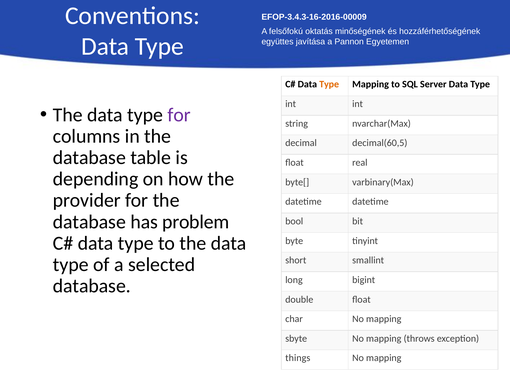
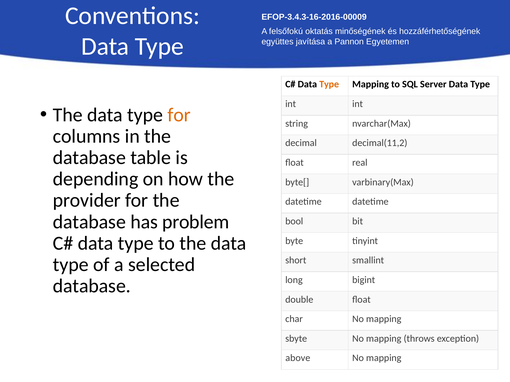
for at (179, 115) colour: purple -> orange
decimal(60,5: decimal(60,5 -> decimal(11,2
things: things -> above
